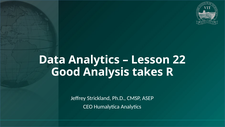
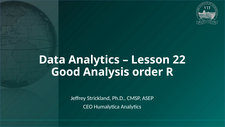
takes: takes -> order
